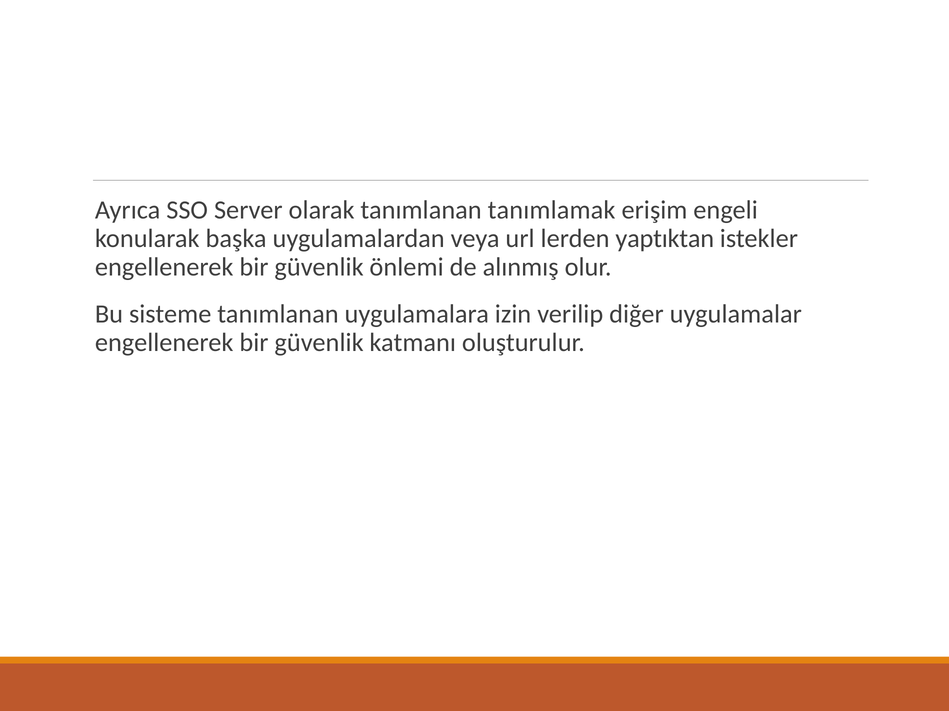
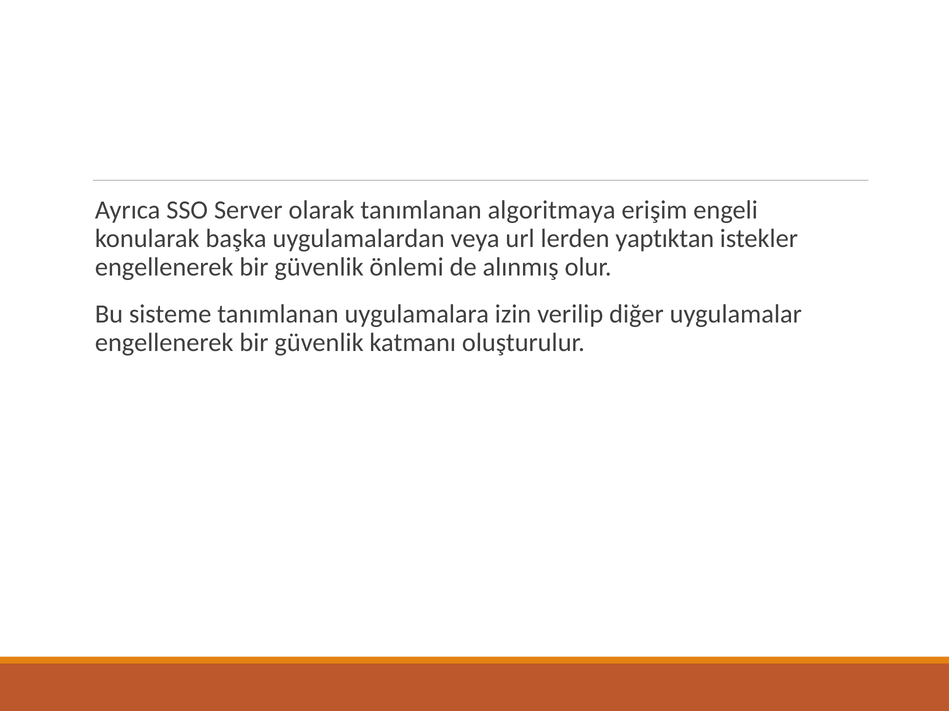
tanımlamak: tanımlamak -> algoritmaya
